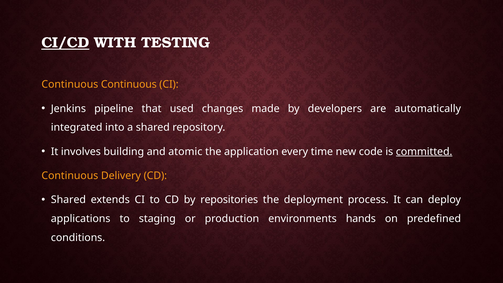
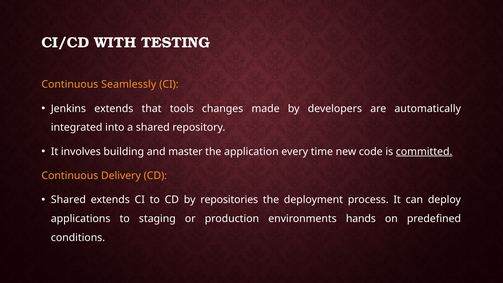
CI/CD underline: present -> none
Continuous Continuous: Continuous -> Seamlessly
Jenkins pipeline: pipeline -> extends
used: used -> tools
atomic: atomic -> master
